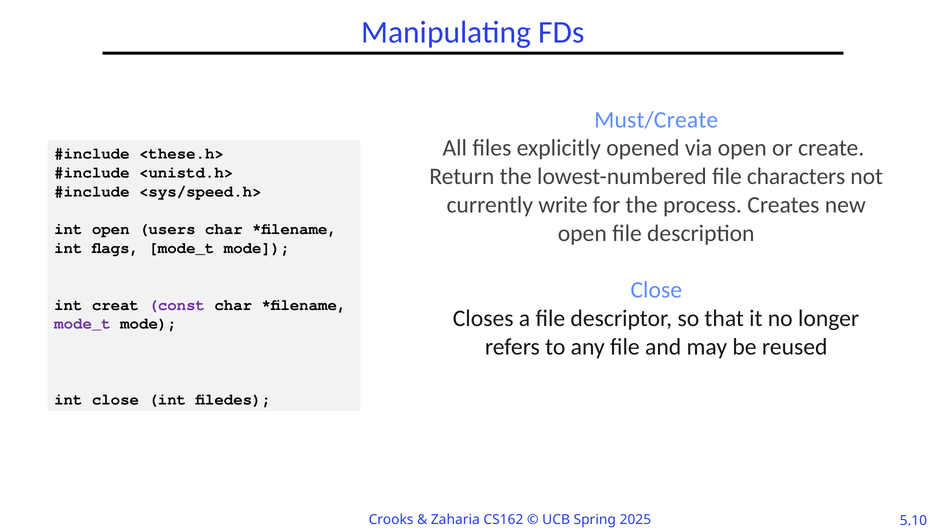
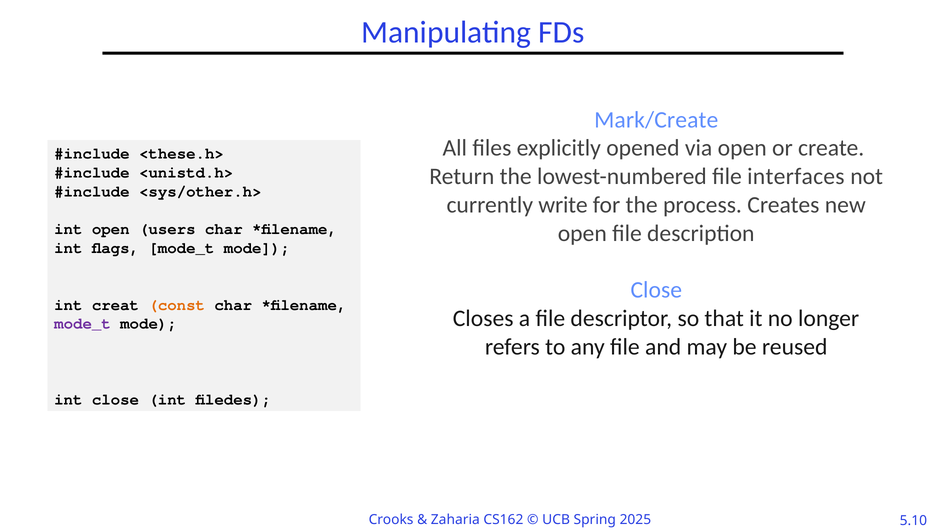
Must/Create: Must/Create -> Mark/Create
characters: characters -> interfaces
<sys/speed.h>: <sys/speed.h> -> <sys/other.h>
const colour: purple -> orange
